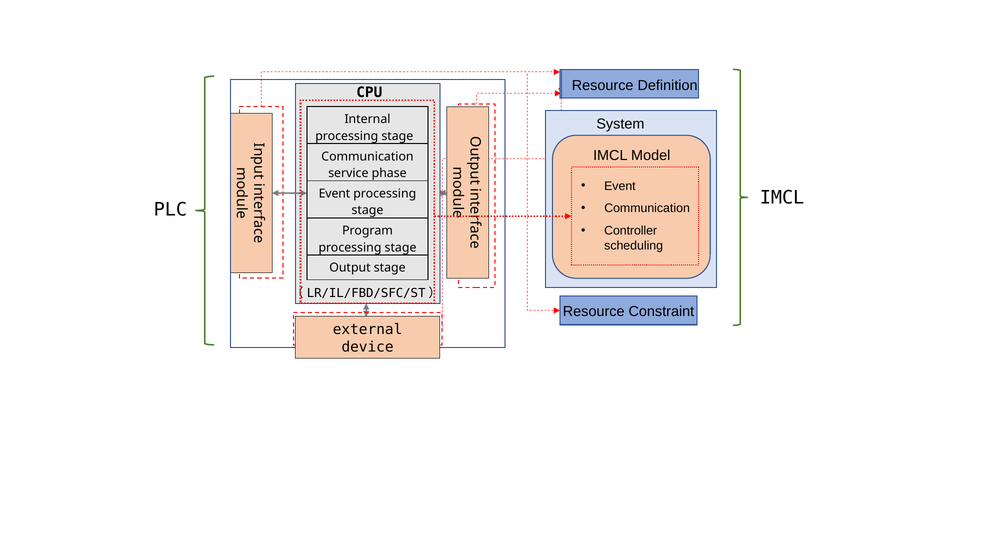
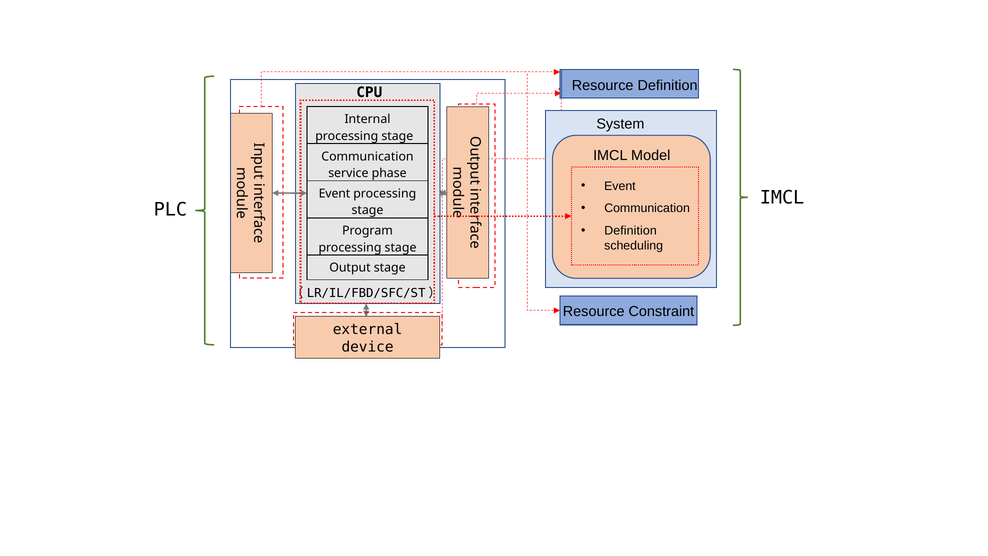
Controller at (631, 231): Controller -> Definition
